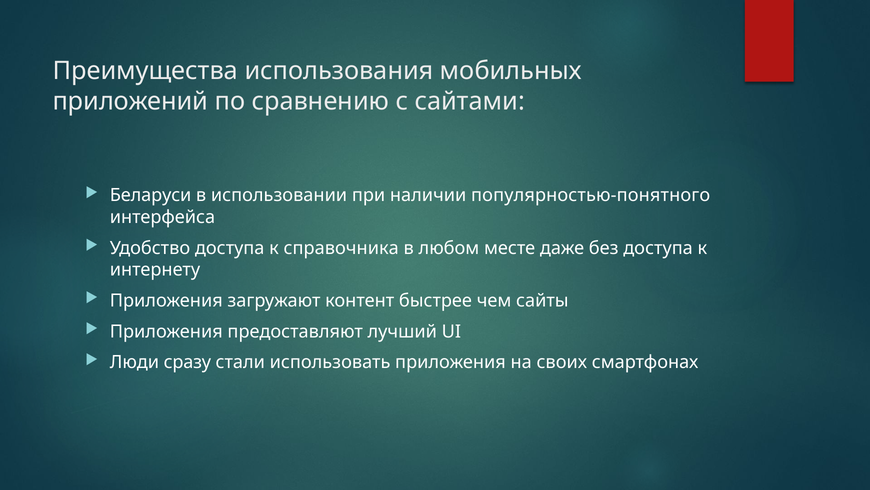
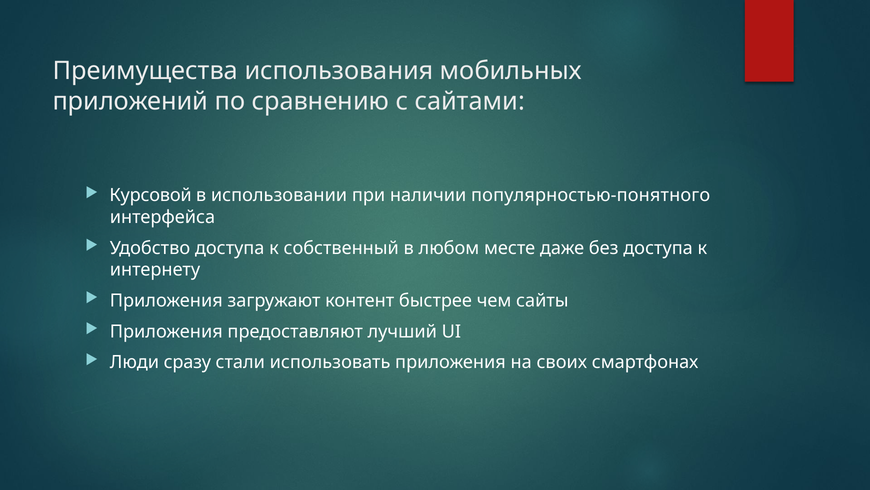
Беларуси: Беларуси -> Курсовой
справочника: справочника -> собственный
